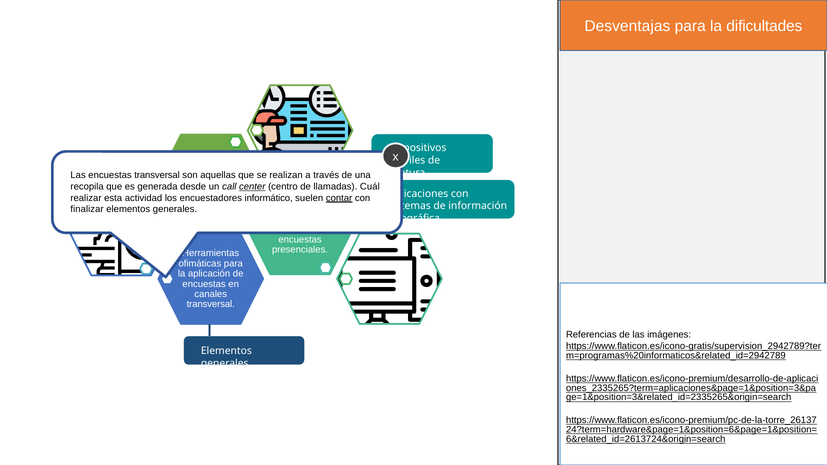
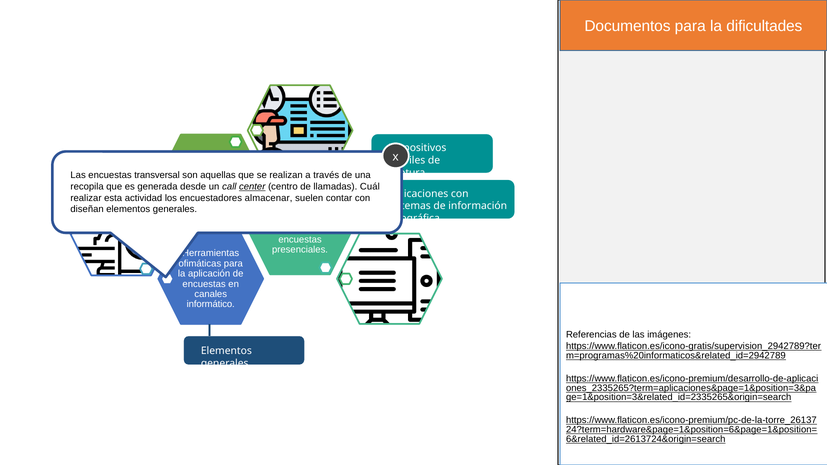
Desventajas: Desventajas -> Documentos
informático: informático -> almacenar
contar underline: present -> none
finalizar: finalizar -> diseñan
transversal at (211, 304): transversal -> informático
